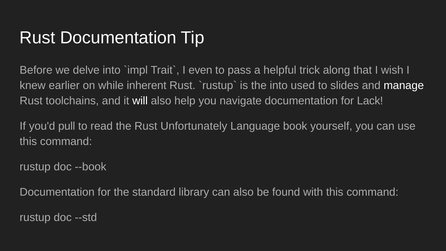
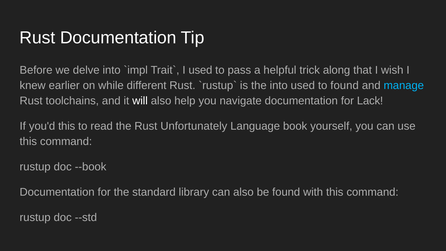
I even: even -> used
inherent: inherent -> different
to slides: slides -> found
manage colour: white -> light blue
you'd pull: pull -> this
